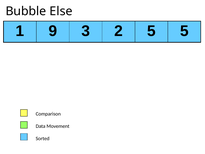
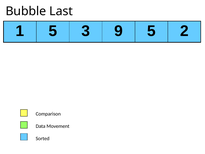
Else: Else -> Last
1 9: 9 -> 5
2: 2 -> 9
5 5: 5 -> 2
